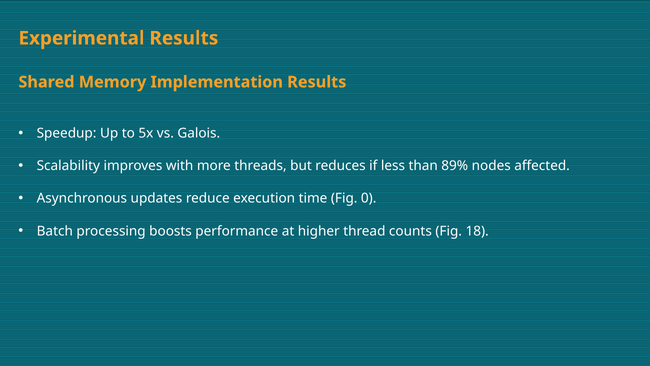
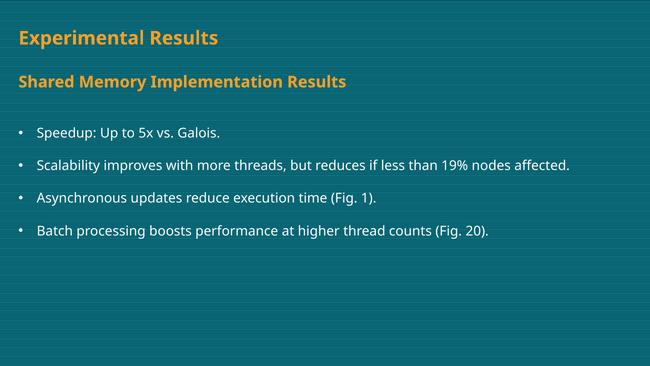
89%: 89% -> 19%
0: 0 -> 1
18: 18 -> 20
